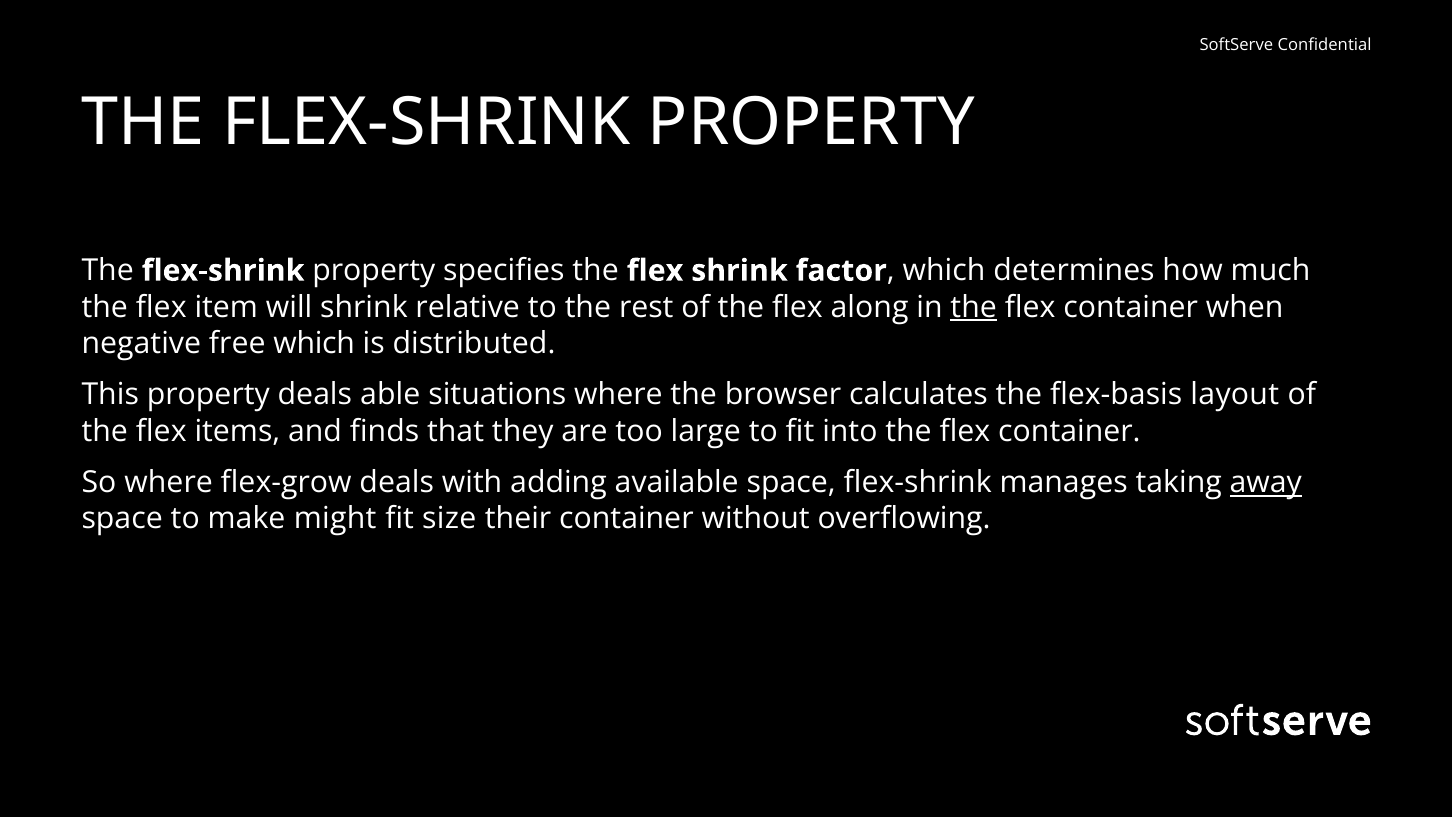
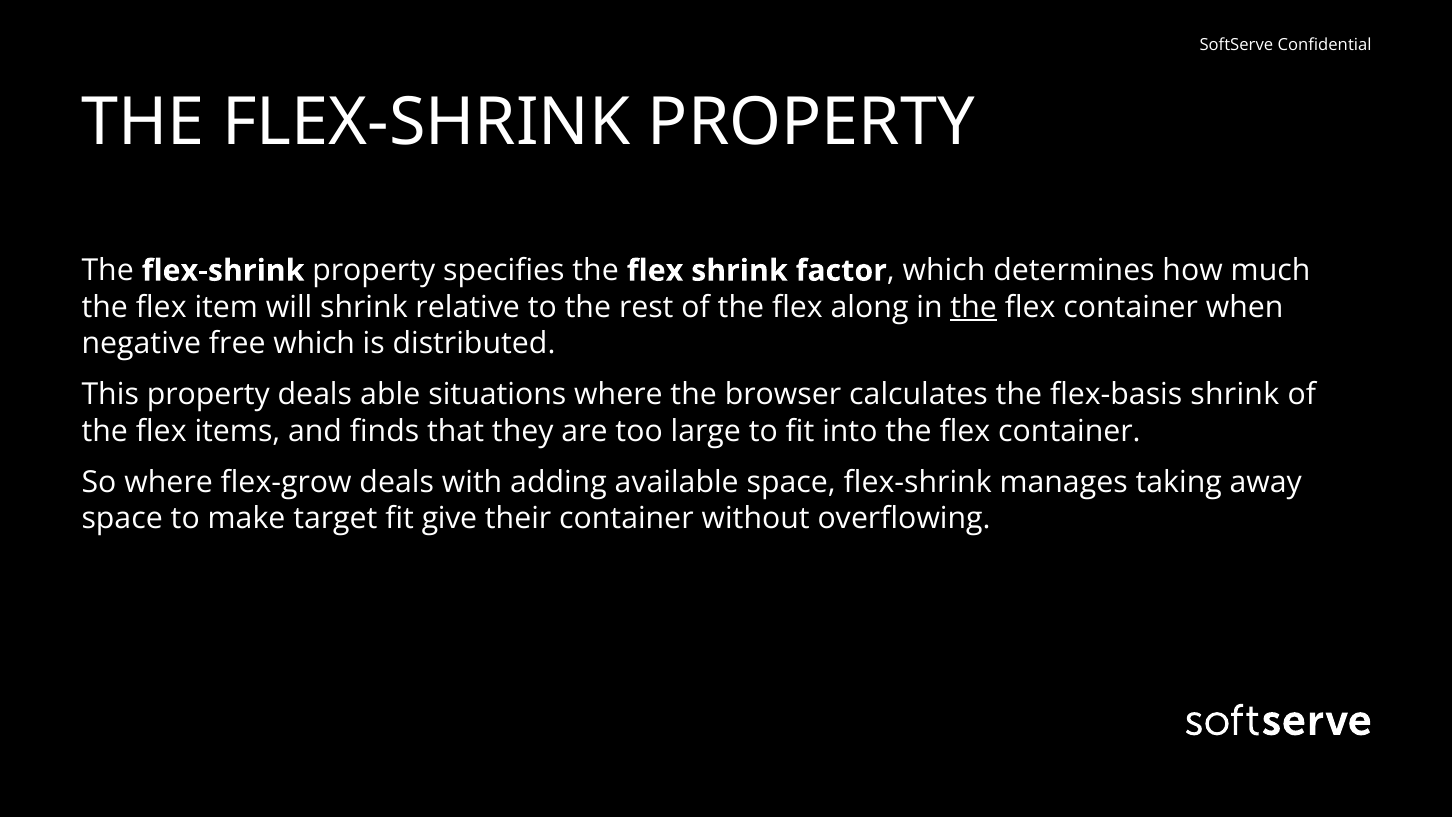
flex-basis layout: layout -> shrink
away underline: present -> none
might: might -> target
size: size -> give
